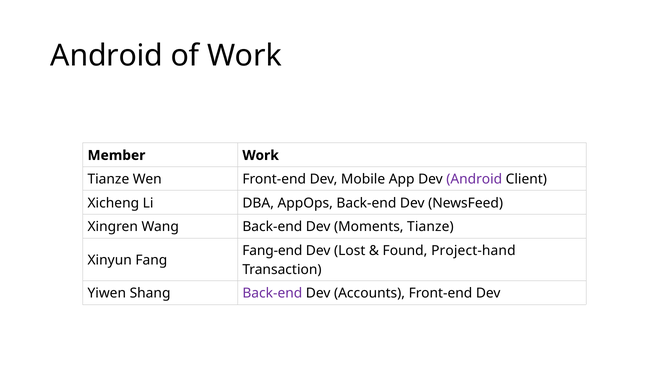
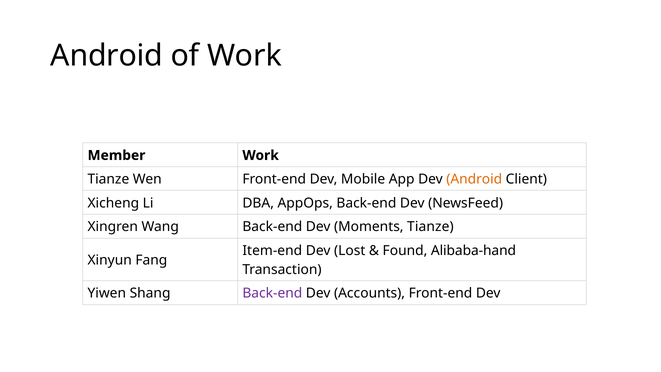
Android at (474, 179) colour: purple -> orange
Fang-end: Fang-end -> Item-end
Project-hand: Project-hand -> Alibaba-hand
